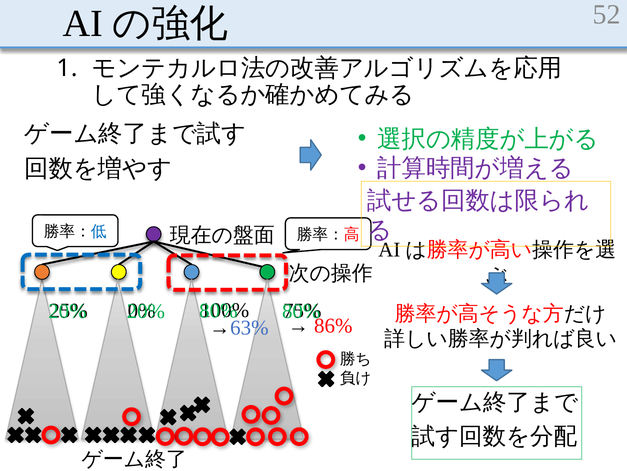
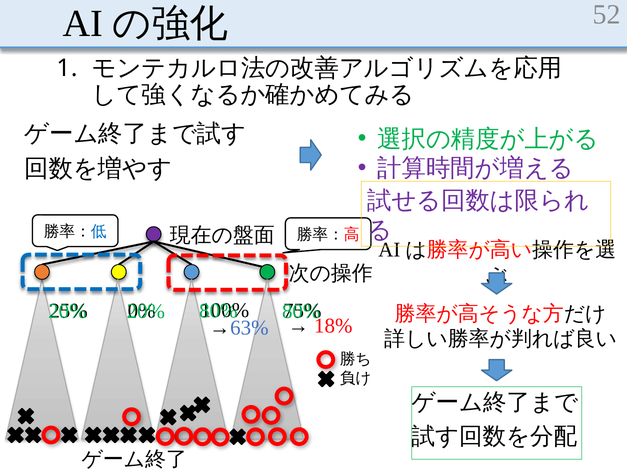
86%: 86% -> 18%
